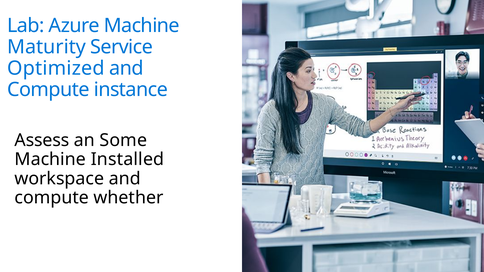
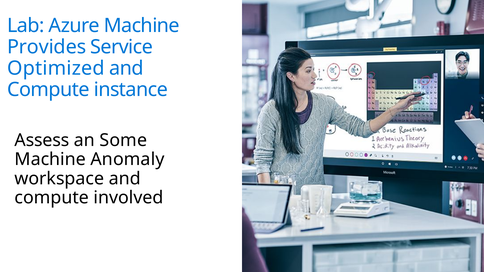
Maturity: Maturity -> Provides
Installed: Installed -> Anomaly
whether: whether -> involved
